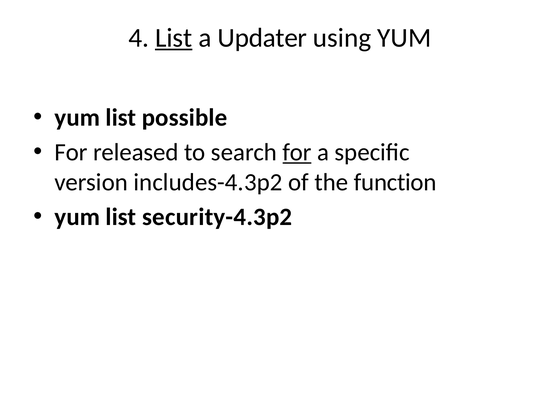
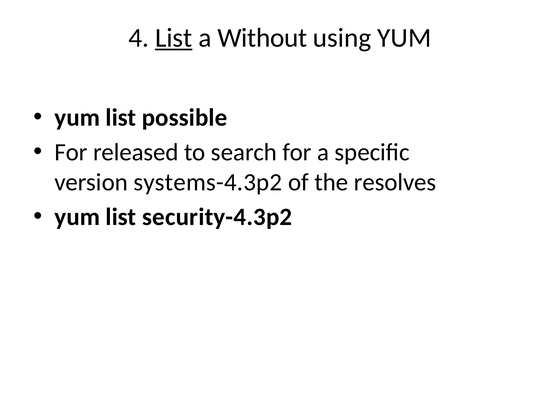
Updater: Updater -> Without
for at (297, 152) underline: present -> none
includes-4.3p2: includes-4.3p2 -> systems-4.3p2
function: function -> resolves
